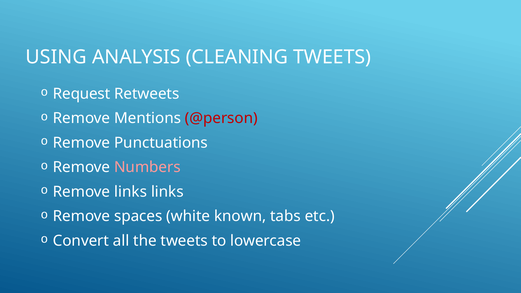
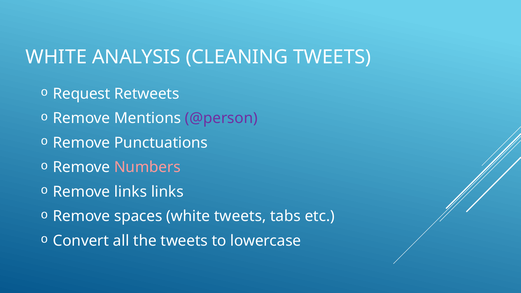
USING at (56, 57): USING -> WHITE
@person colour: red -> purple
white known: known -> tweets
